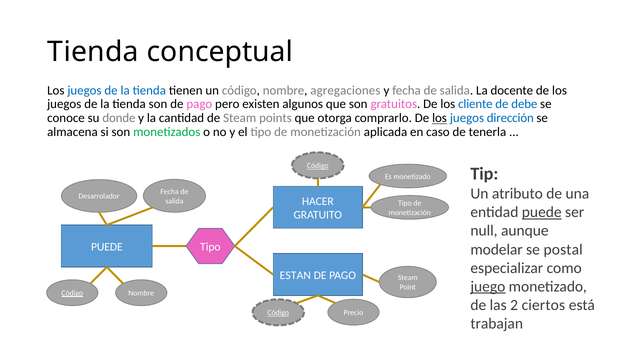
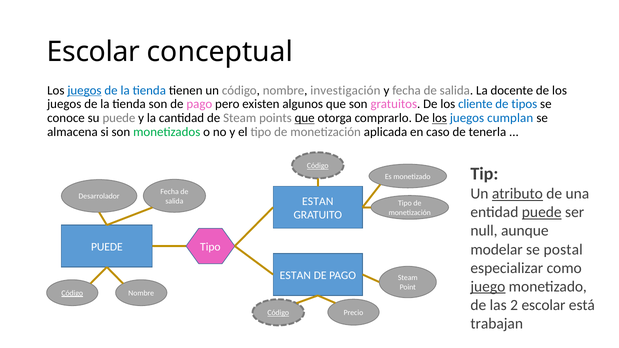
Tienda at (93, 52): Tienda -> Escolar
juegos at (84, 90) underline: none -> present
agregaciones: agregaciones -> investigación
debe: debe -> tipos
su donde: donde -> puede
que at (305, 118) underline: none -> present
dirección: dirección -> cumplan
atributo underline: none -> present
salida HACER: HACER -> ESTAN
2 ciertos: ciertos -> escolar
